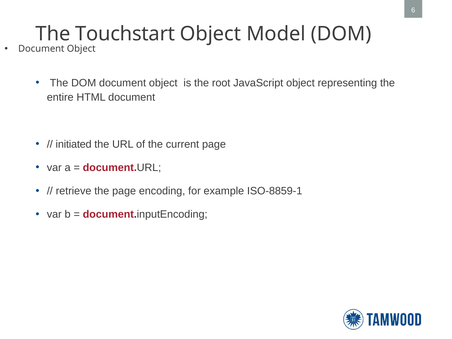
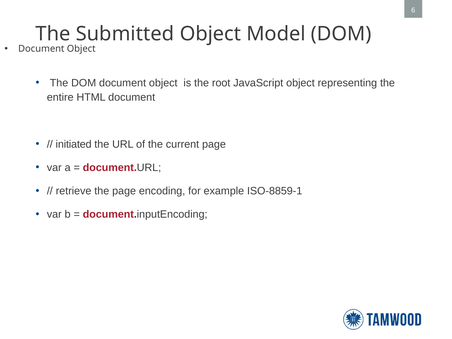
Touchstart: Touchstart -> Submitted
